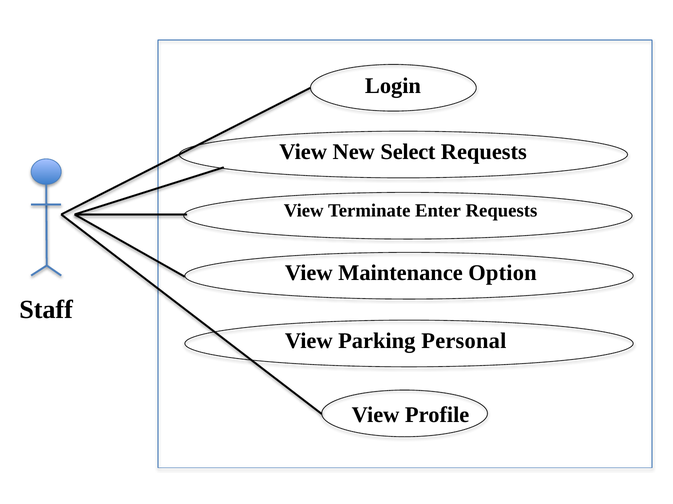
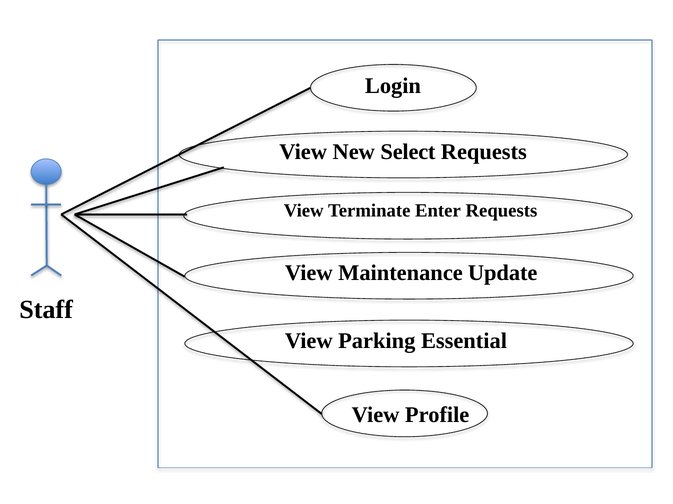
Option: Option -> Update
Personal: Personal -> Essential
